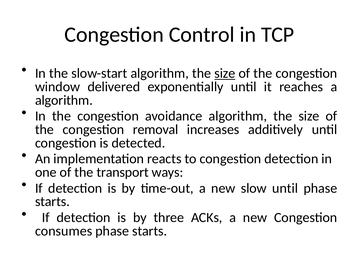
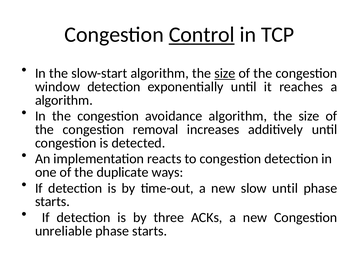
Control underline: none -> present
window delivered: delivered -> detection
transport: transport -> duplicate
consumes: consumes -> unreliable
